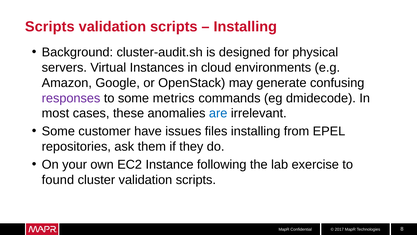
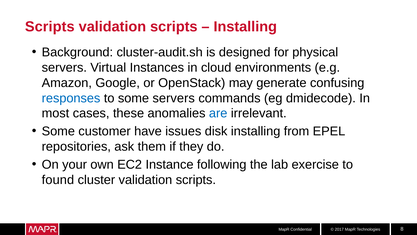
responses colour: purple -> blue
some metrics: metrics -> servers
files: files -> disk
